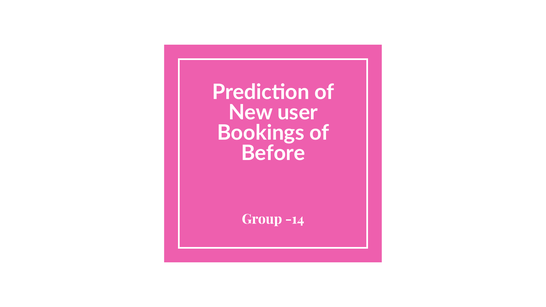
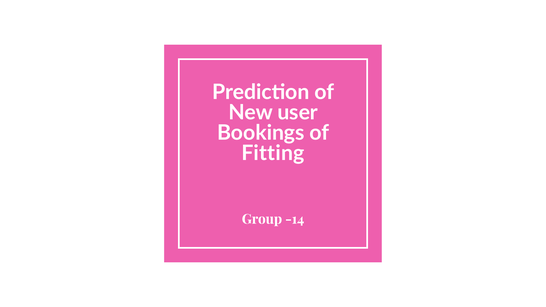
Before: Before -> Fitting
